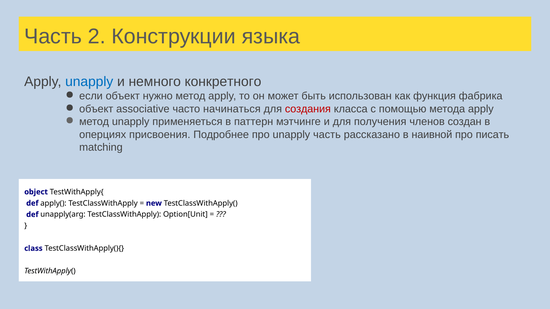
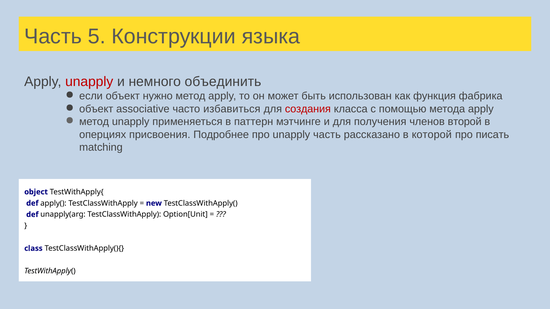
2: 2 -> 5
unapply at (89, 82) colour: blue -> red
конкретного: конкретного -> объединить
начинаться: начинаться -> избавиться
создан: создан -> второй
наивной: наивной -> которой
